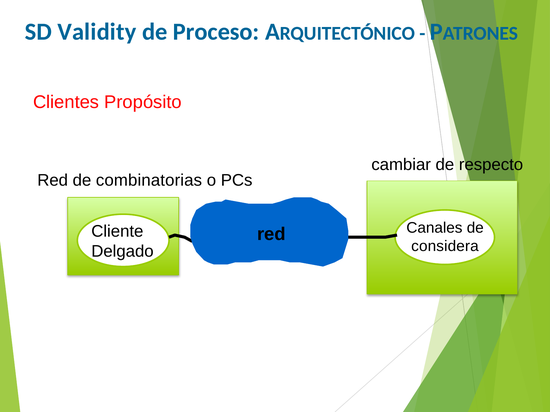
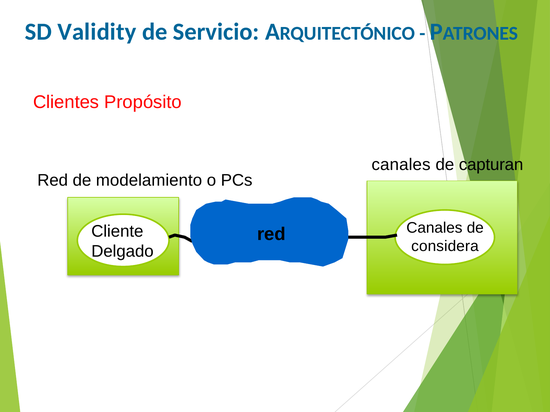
Proceso: Proceso -> Servicio
cambiar at (401, 165): cambiar -> canales
respecto: respecto -> capturan
combinatorias: combinatorias -> modelamiento
